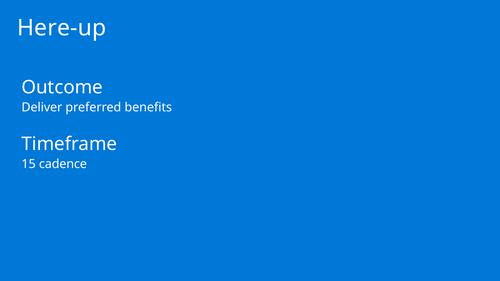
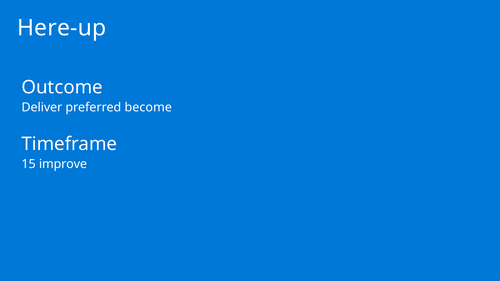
benefits: benefits -> become
cadence: cadence -> improve
